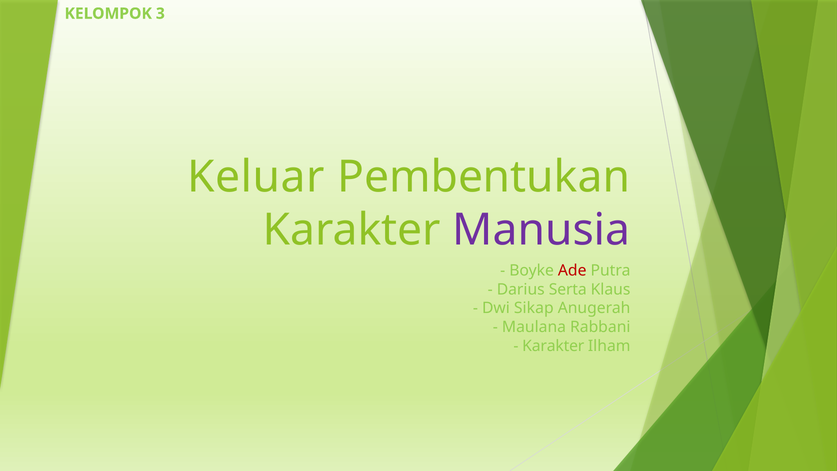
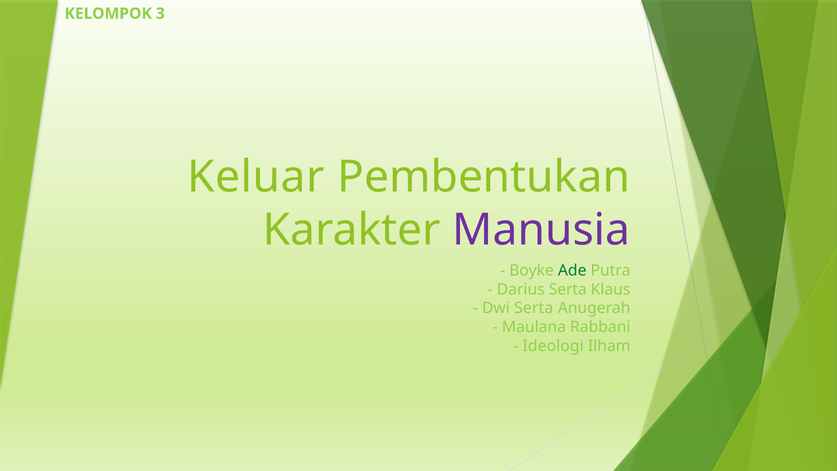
Ade colour: red -> green
Dwi Sikap: Sikap -> Serta
Karakter at (553, 346): Karakter -> Ideologi
